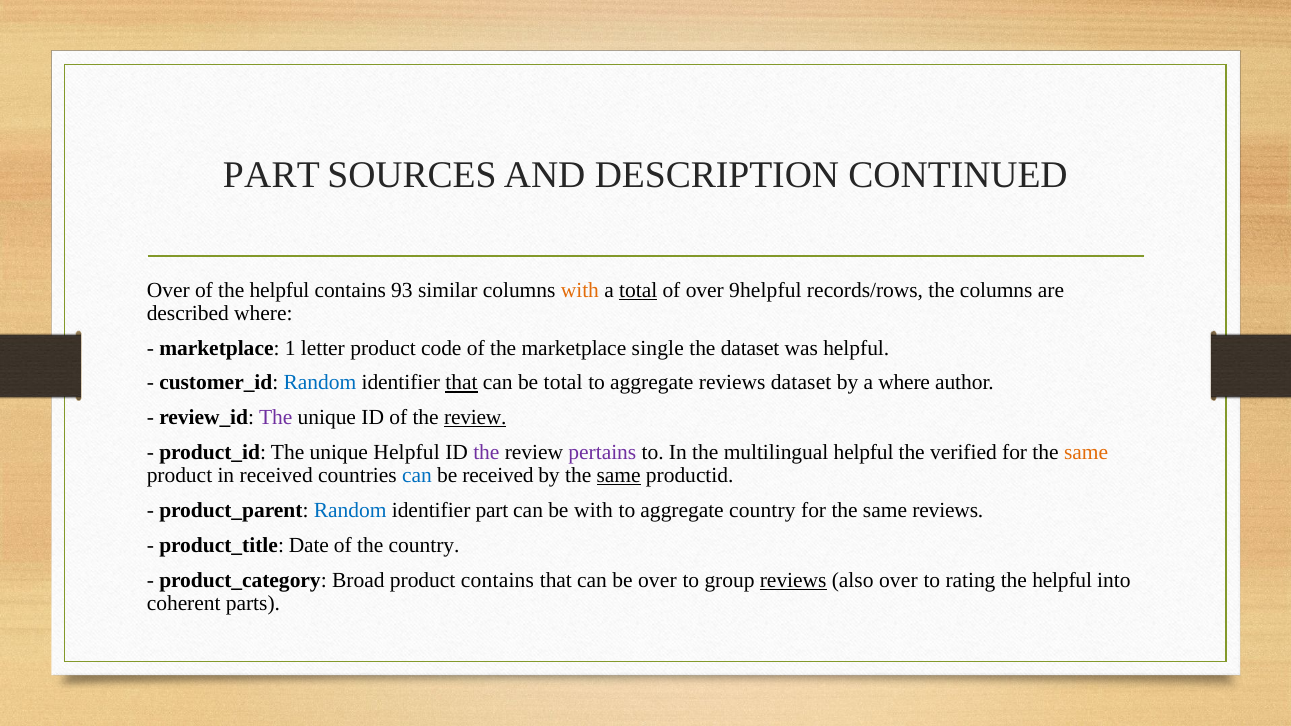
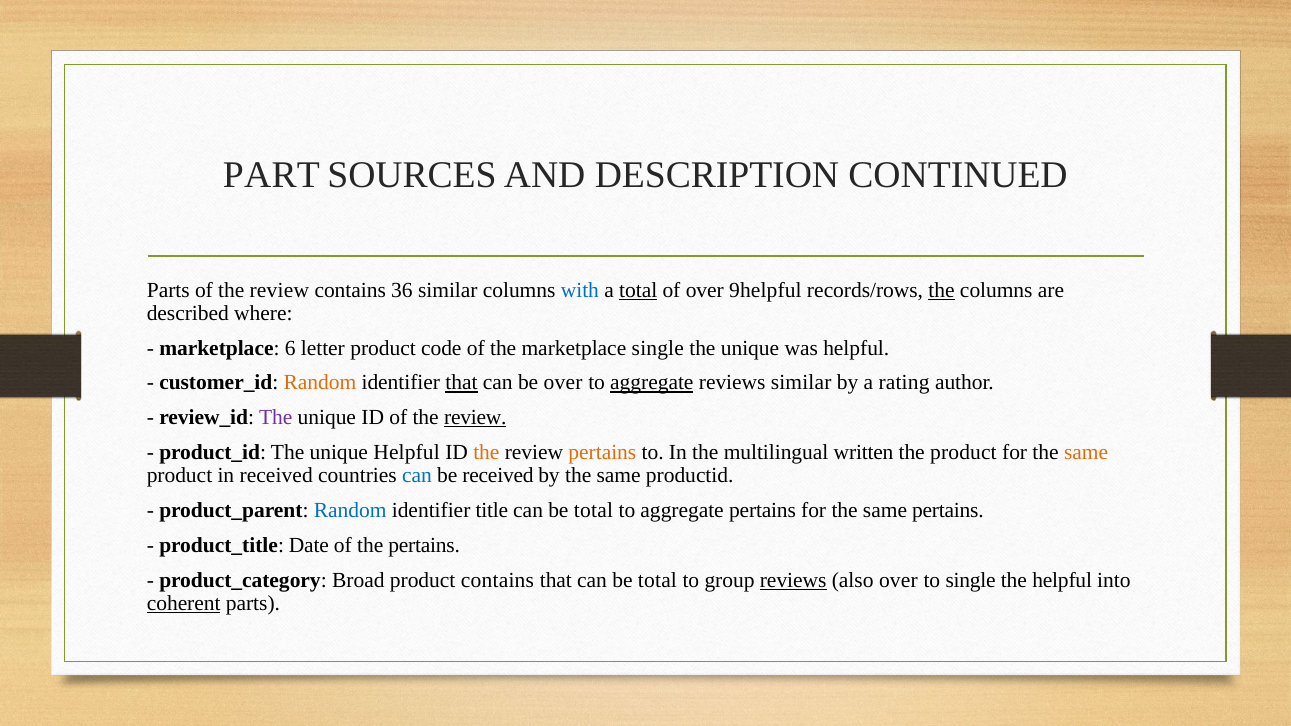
Over at (168, 290): Over -> Parts
helpful at (280, 290): helpful -> review
93: 93 -> 36
with at (580, 290) colour: orange -> blue
the at (942, 290) underline: none -> present
1: 1 -> 6
dataset at (750, 348): dataset -> unique
Random at (320, 383) colour: blue -> orange
be total: total -> over
aggregate at (652, 383) underline: none -> present
reviews dataset: dataset -> similar
a where: where -> rating
the at (486, 452) colour: purple -> orange
pertains at (602, 452) colour: purple -> orange
multilingual helpful: helpful -> written
the verified: verified -> product
same at (619, 476) underline: present -> none
identifier part: part -> title
with at (593, 510): with -> total
aggregate country: country -> pertains
same reviews: reviews -> pertains
the country: country -> pertains
that can be over: over -> total
to rating: rating -> single
coherent underline: none -> present
